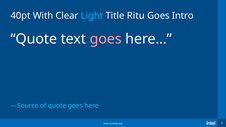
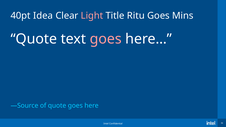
With: With -> Idea
Light colour: light blue -> pink
Intro: Intro -> Mins
